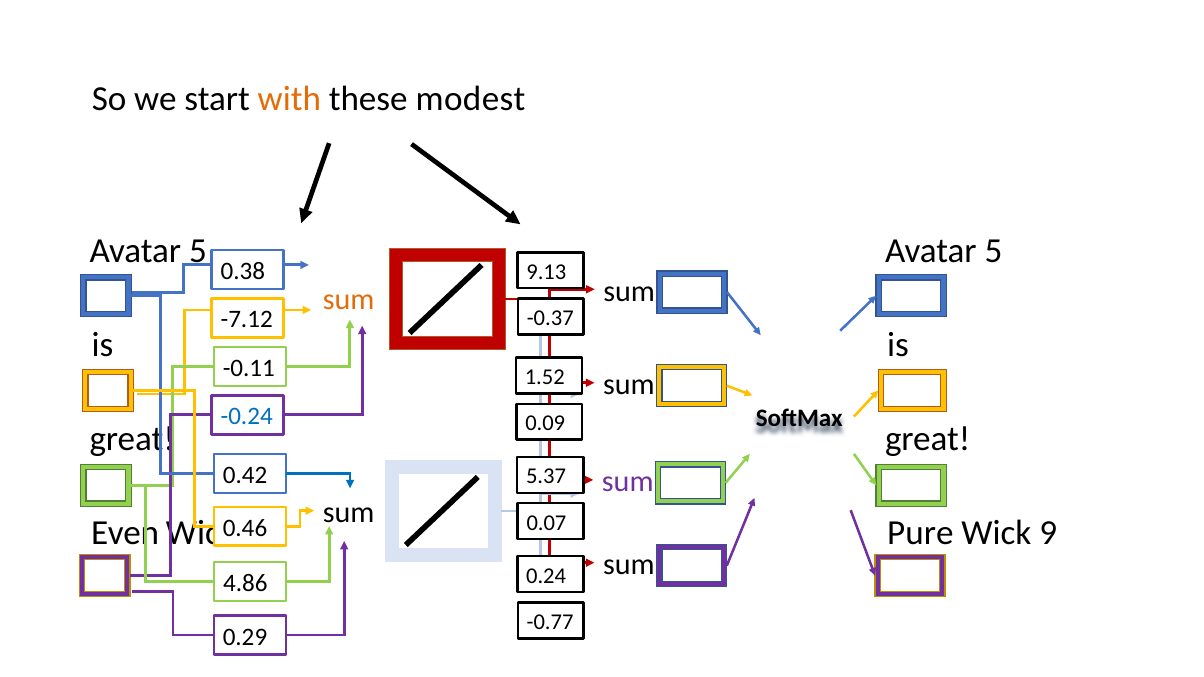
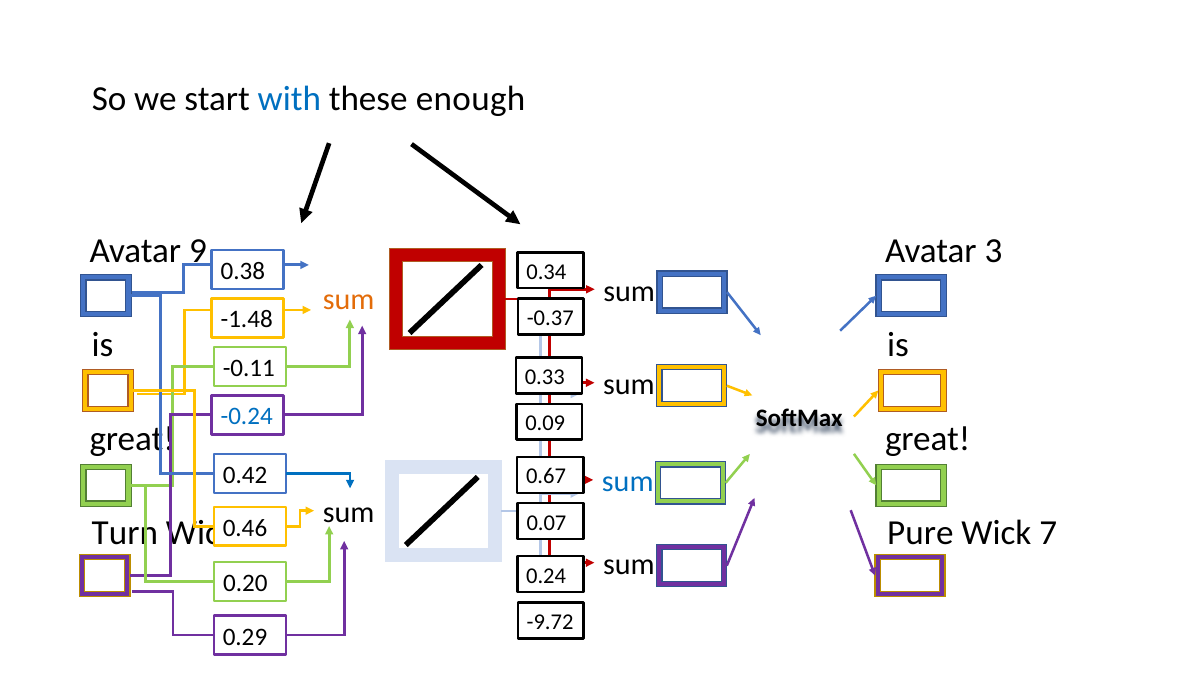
with colour: orange -> blue
modest: modest -> enough
5 at (198, 251): 5 -> 9
5 at (994, 251): 5 -> 3
9.13: 9.13 -> 0.34
-7.12: -7.12 -> -1.48
1.52: 1.52 -> 0.33
5.37: 5.37 -> 0.67
sum at (628, 482) colour: purple -> blue
Even: Even -> Turn
9: 9 -> 7
4.86: 4.86 -> 0.20
-0.77: -0.77 -> -9.72
